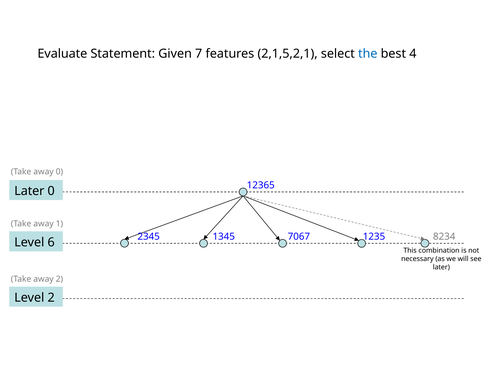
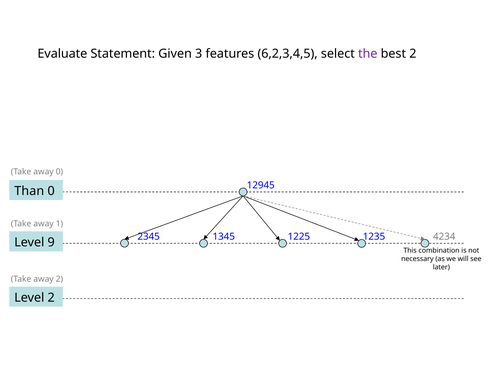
7: 7 -> 3
2,1,5,2,1: 2,1,5,2,1 -> 6,2,3,4,5
the colour: blue -> purple
best 4: 4 -> 2
12365: 12365 -> 12945
Later at (29, 191): Later -> Than
7067: 7067 -> 1225
8234: 8234 -> 4234
6: 6 -> 9
